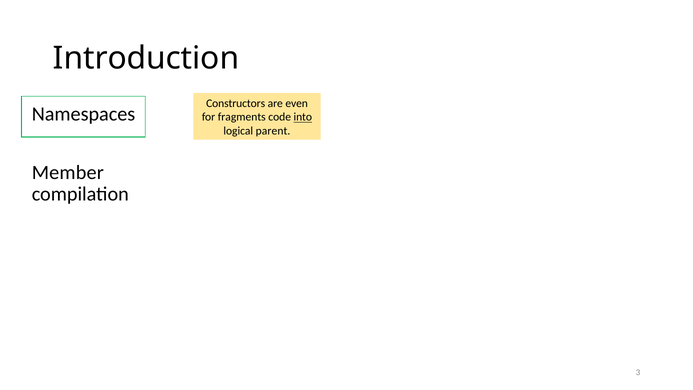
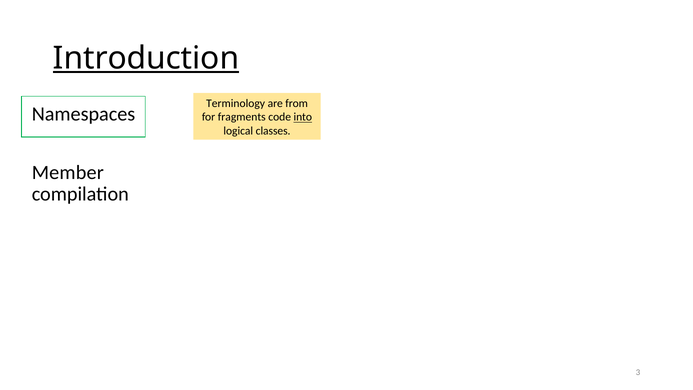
Introduction underline: none -> present
Constructors: Constructors -> Terminology
even: even -> from
parent: parent -> classes
